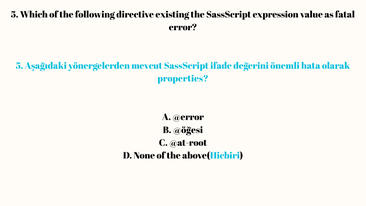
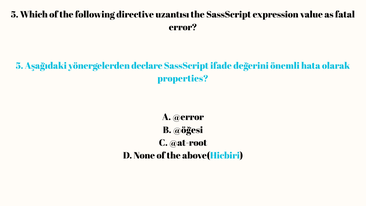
existing: existing -> uzantısı
mevcut: mevcut -> declare
